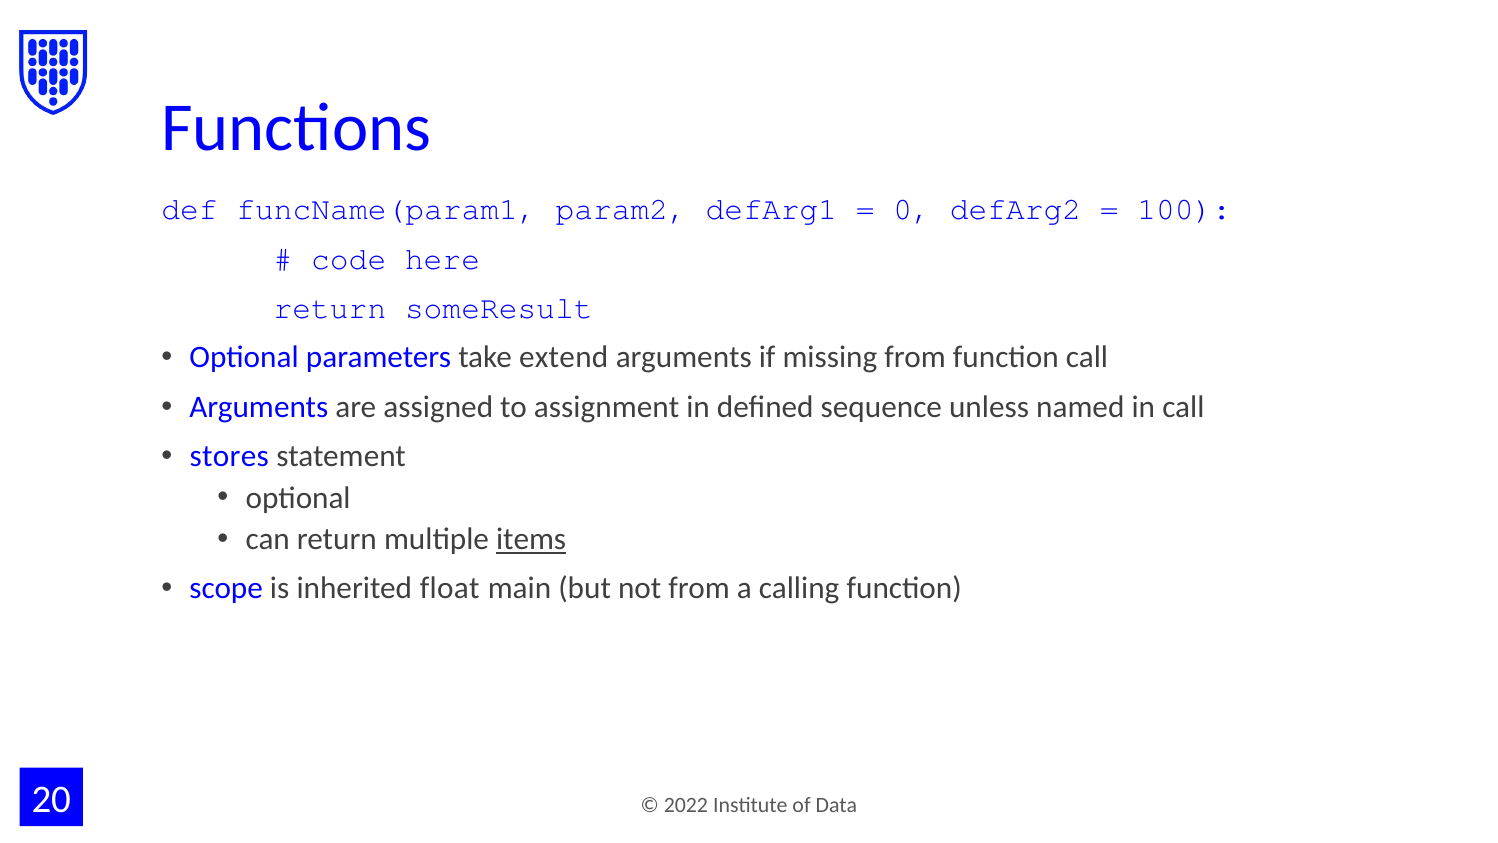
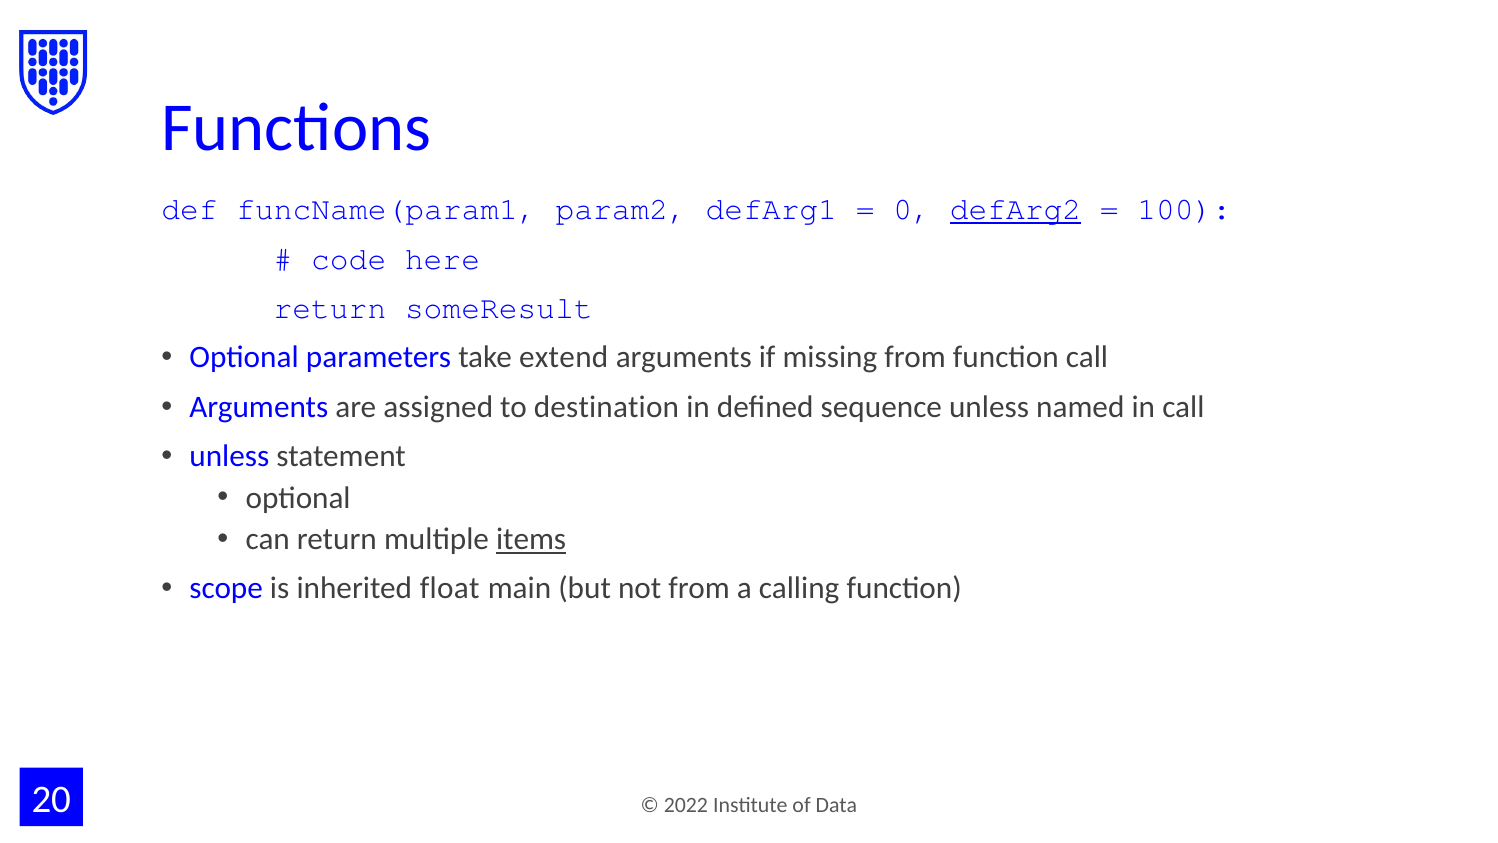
defArg2 underline: none -> present
assignment: assignment -> destination
stores at (229, 456): stores -> unless
